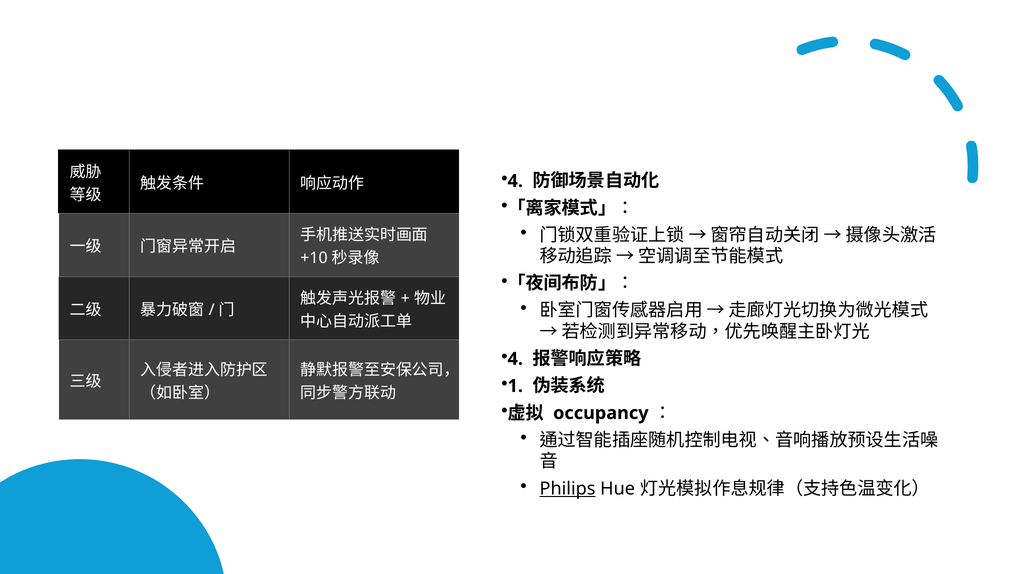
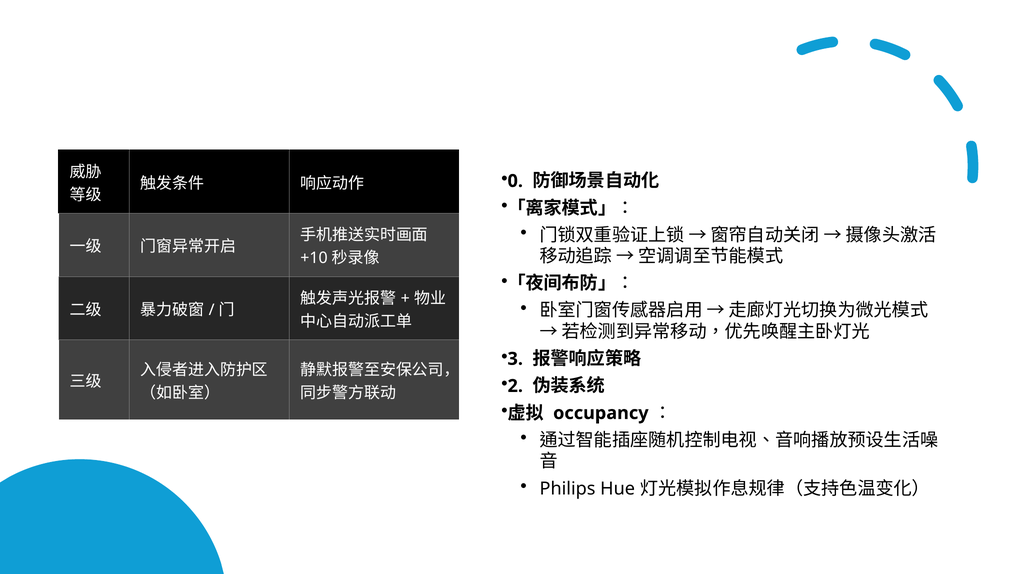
4 at (515, 181): 4 -> 0
4 at (515, 359): 4 -> 3
1: 1 -> 2
Philips underline: present -> none
